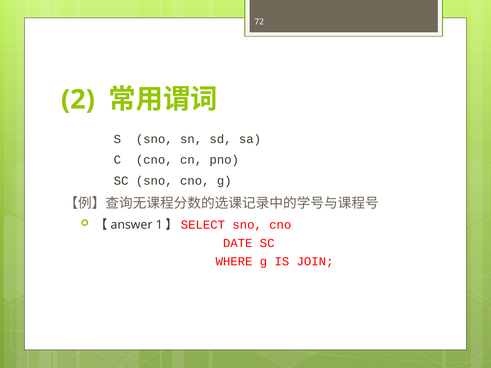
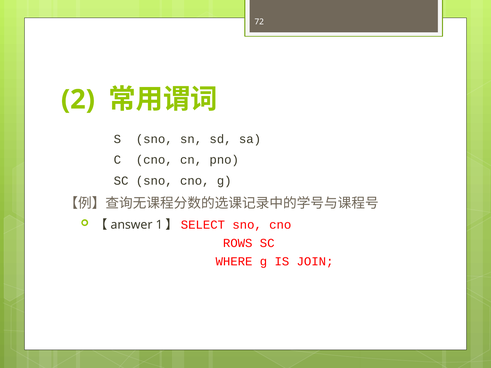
DATE: DATE -> ROWS
